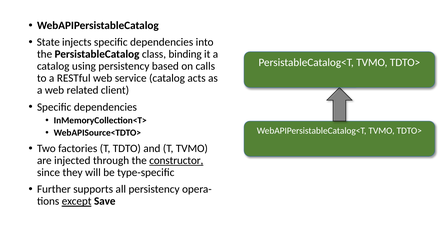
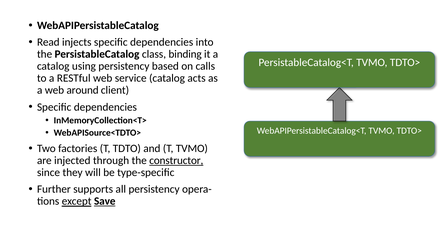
State: State -> Read
related: related -> around
Save underline: none -> present
